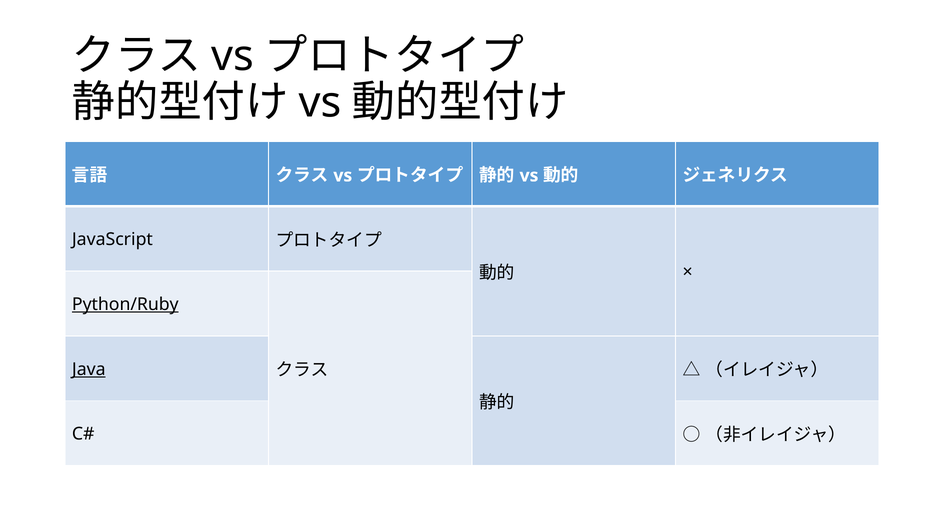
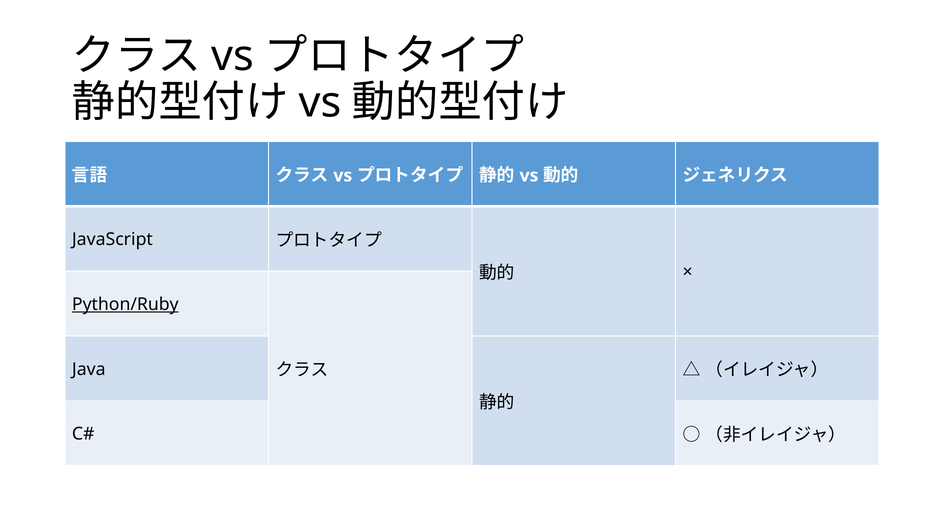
Java underline: present -> none
